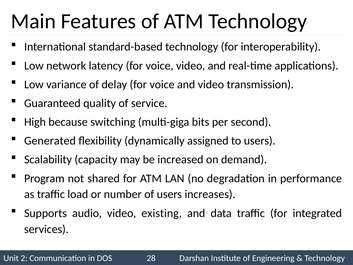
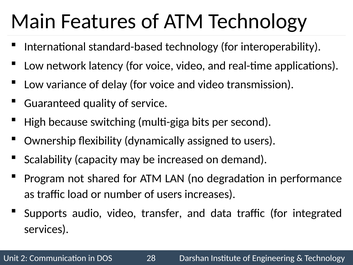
Generated: Generated -> Ownership
existing: existing -> transfer
